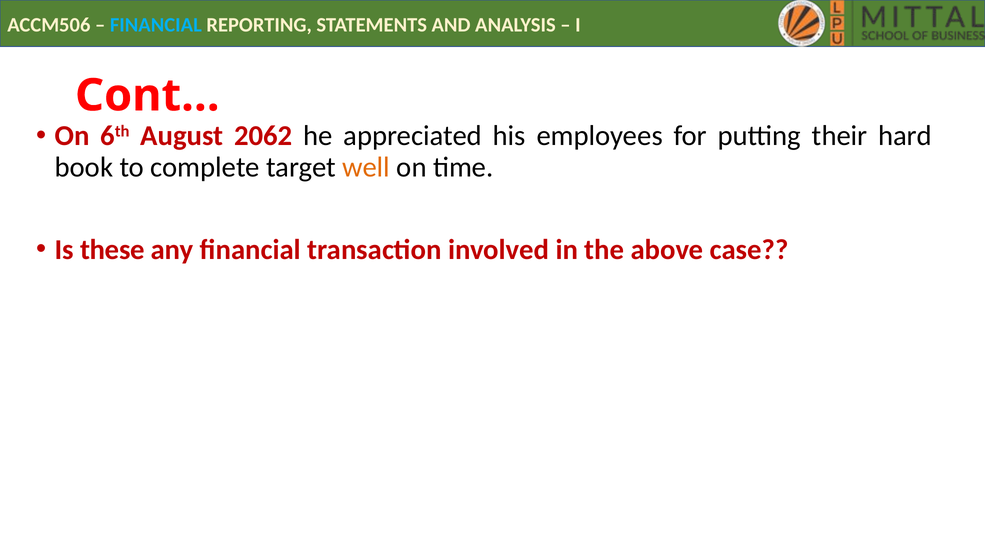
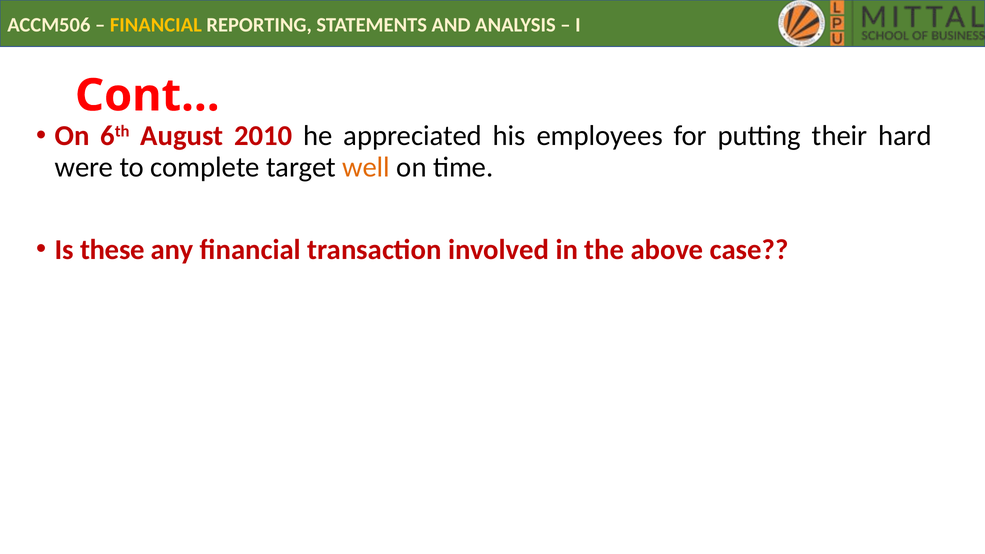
FINANCIAL at (156, 25) colour: light blue -> yellow
2062: 2062 -> 2010
book: book -> were
